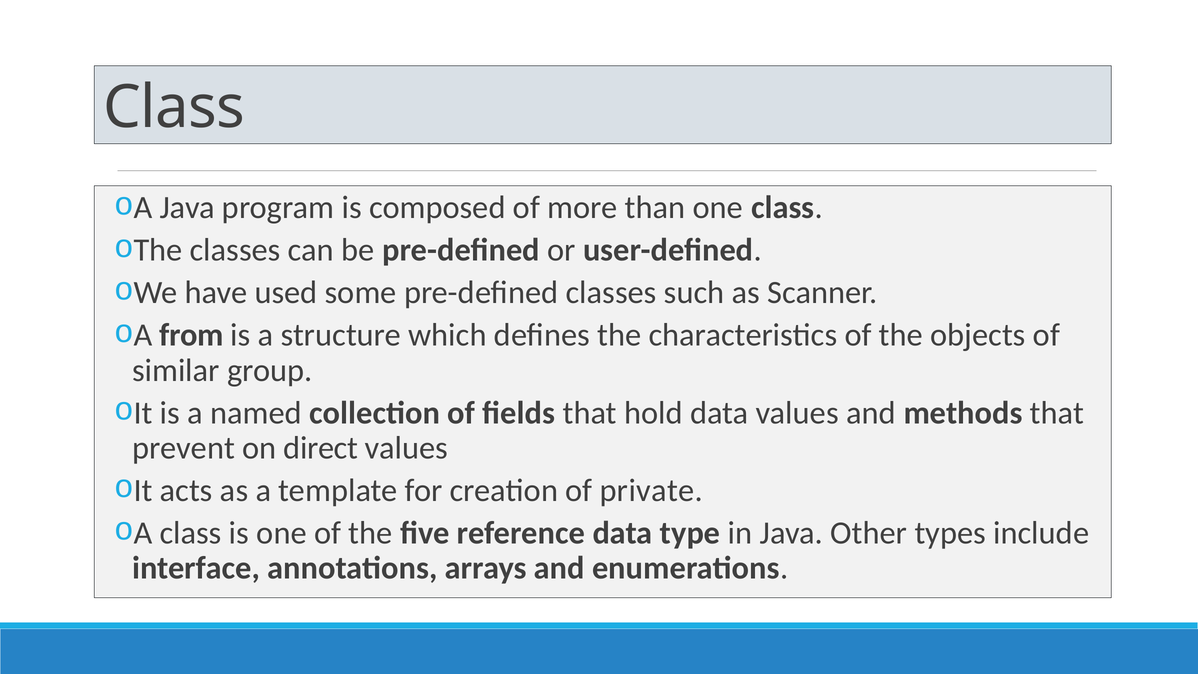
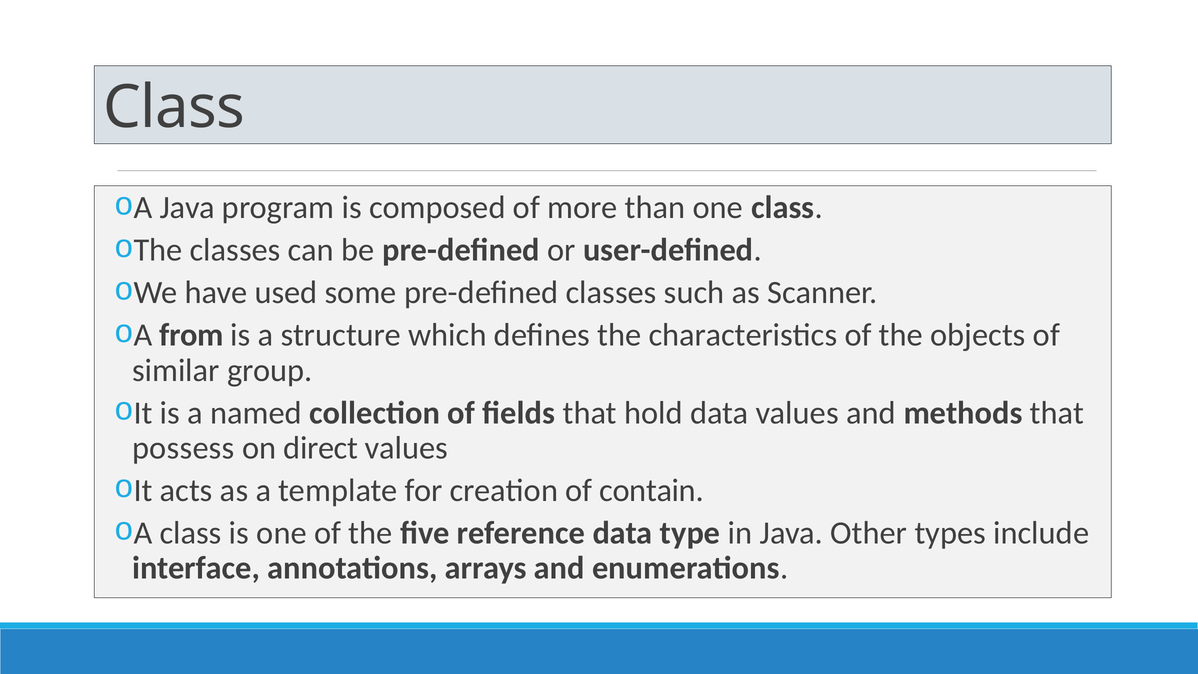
prevent: prevent -> possess
private: private -> contain
